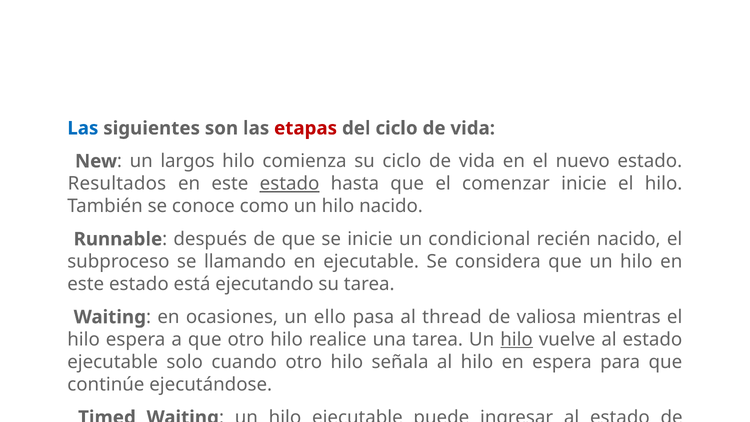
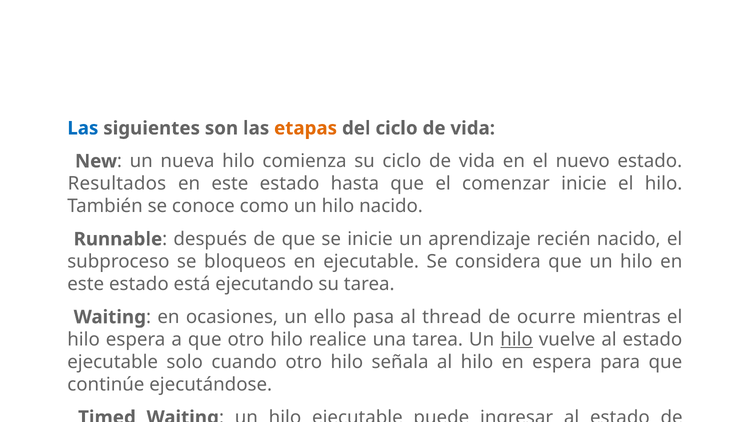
etapas colour: red -> orange
largos: largos -> nueva
estado at (290, 184) underline: present -> none
condicional: condicional -> aprendizaje
llamando: llamando -> bloqueos
valiosa: valiosa -> ocurre
